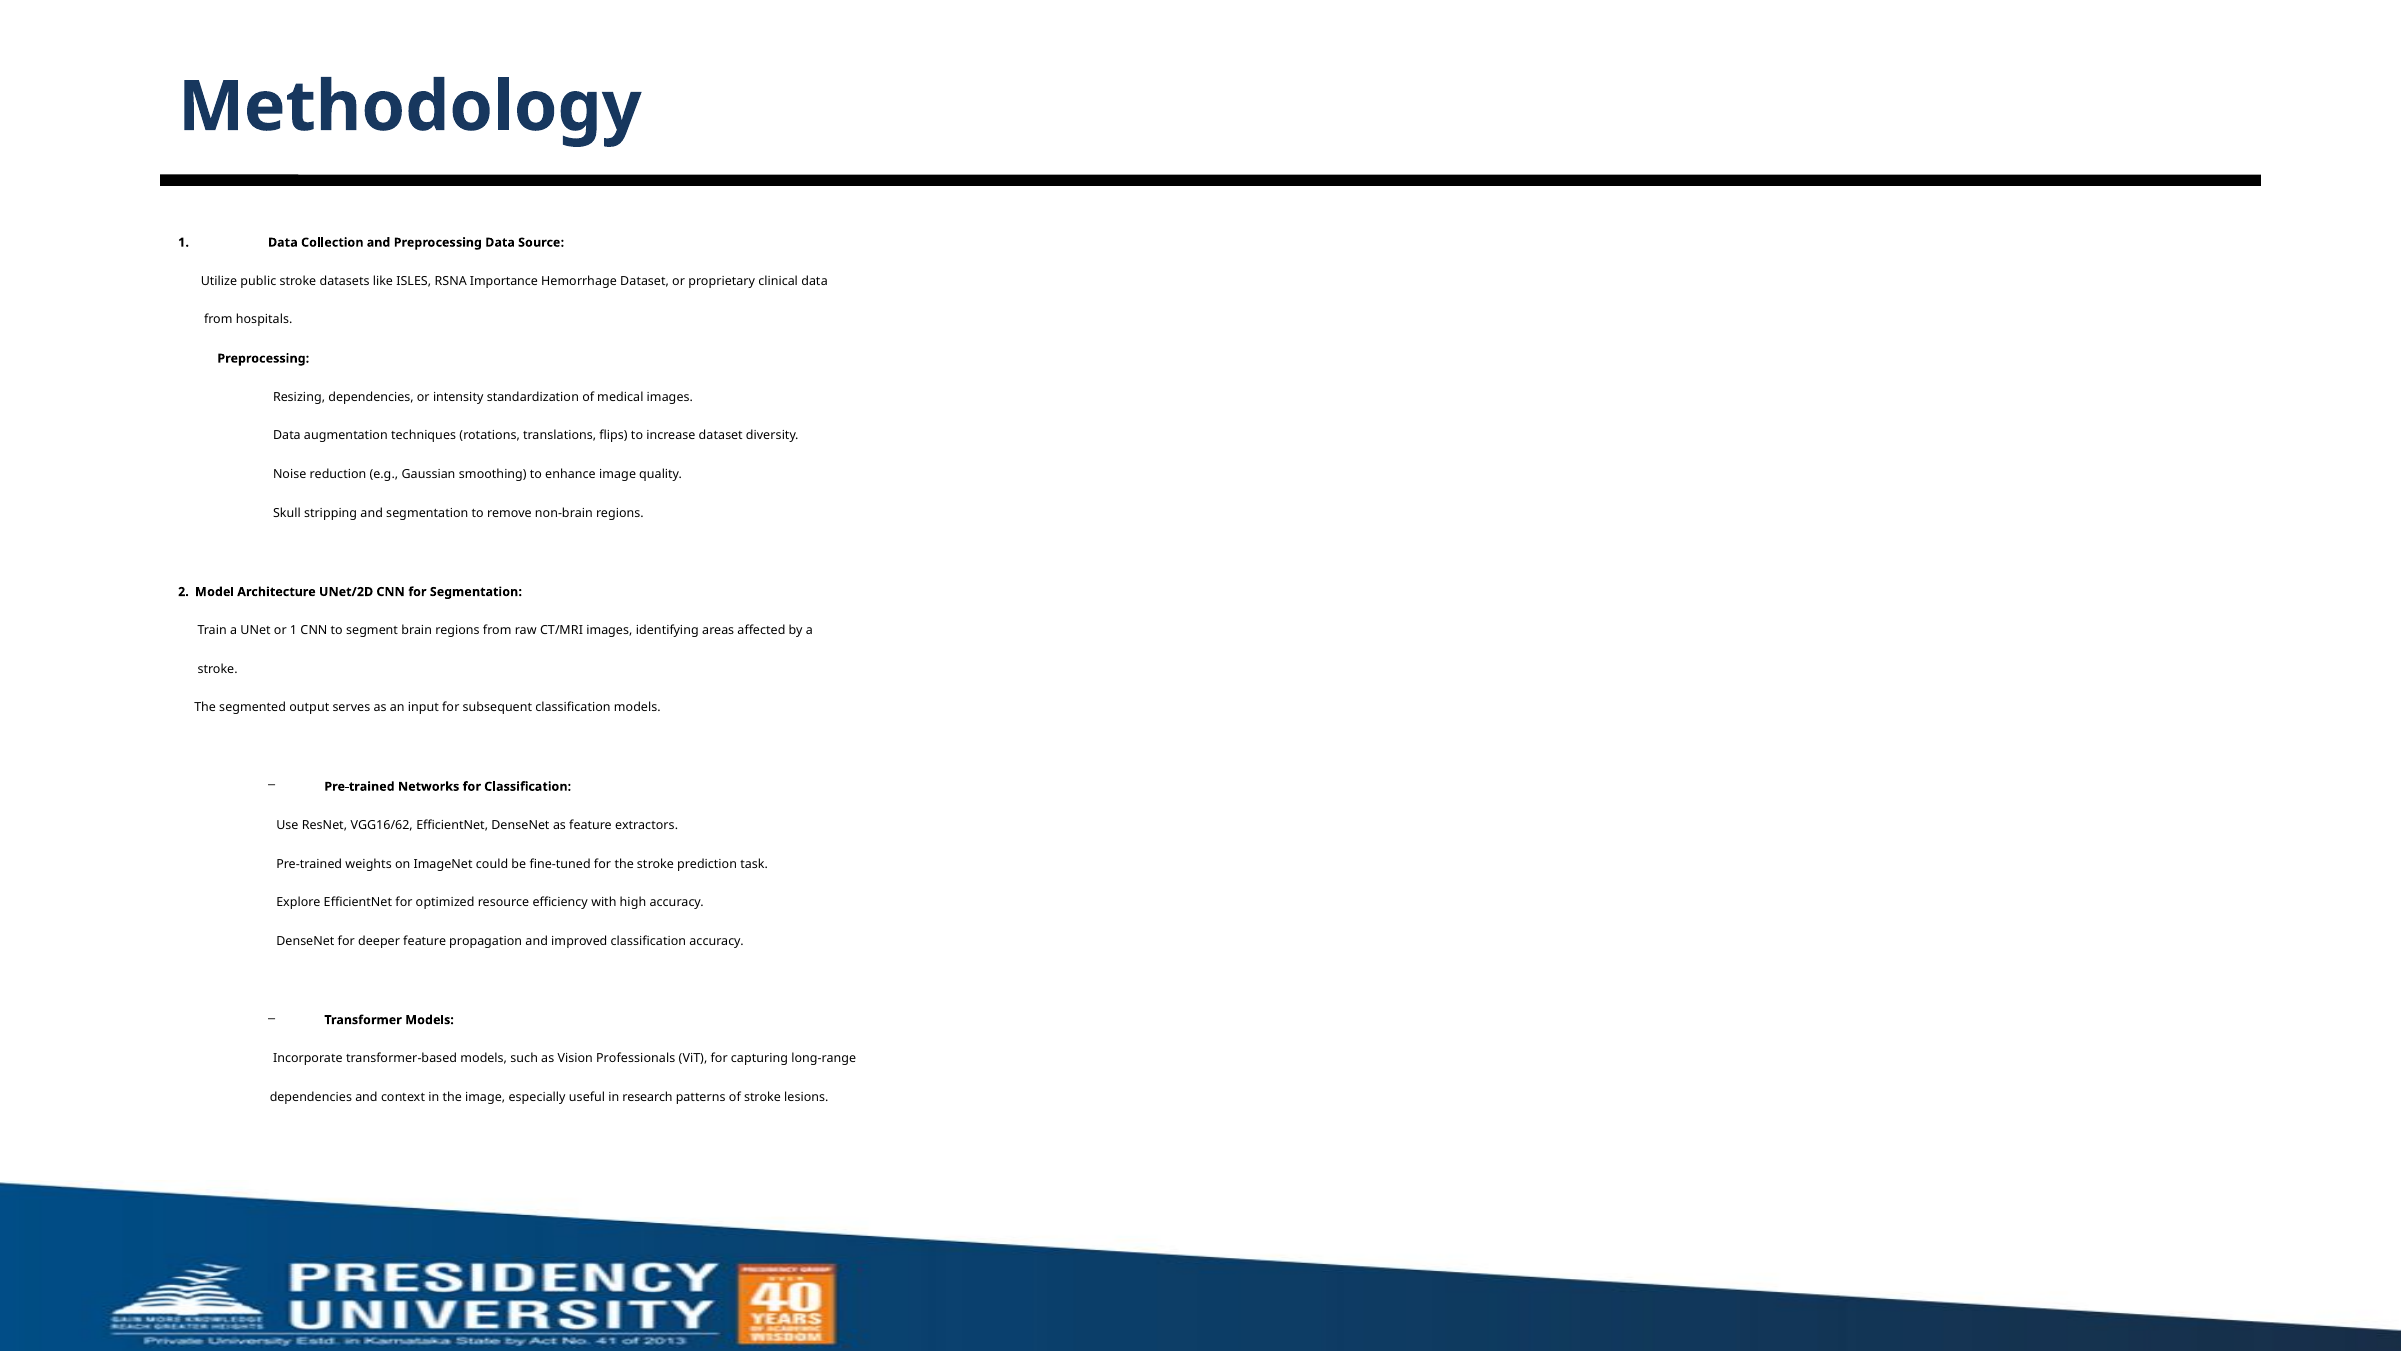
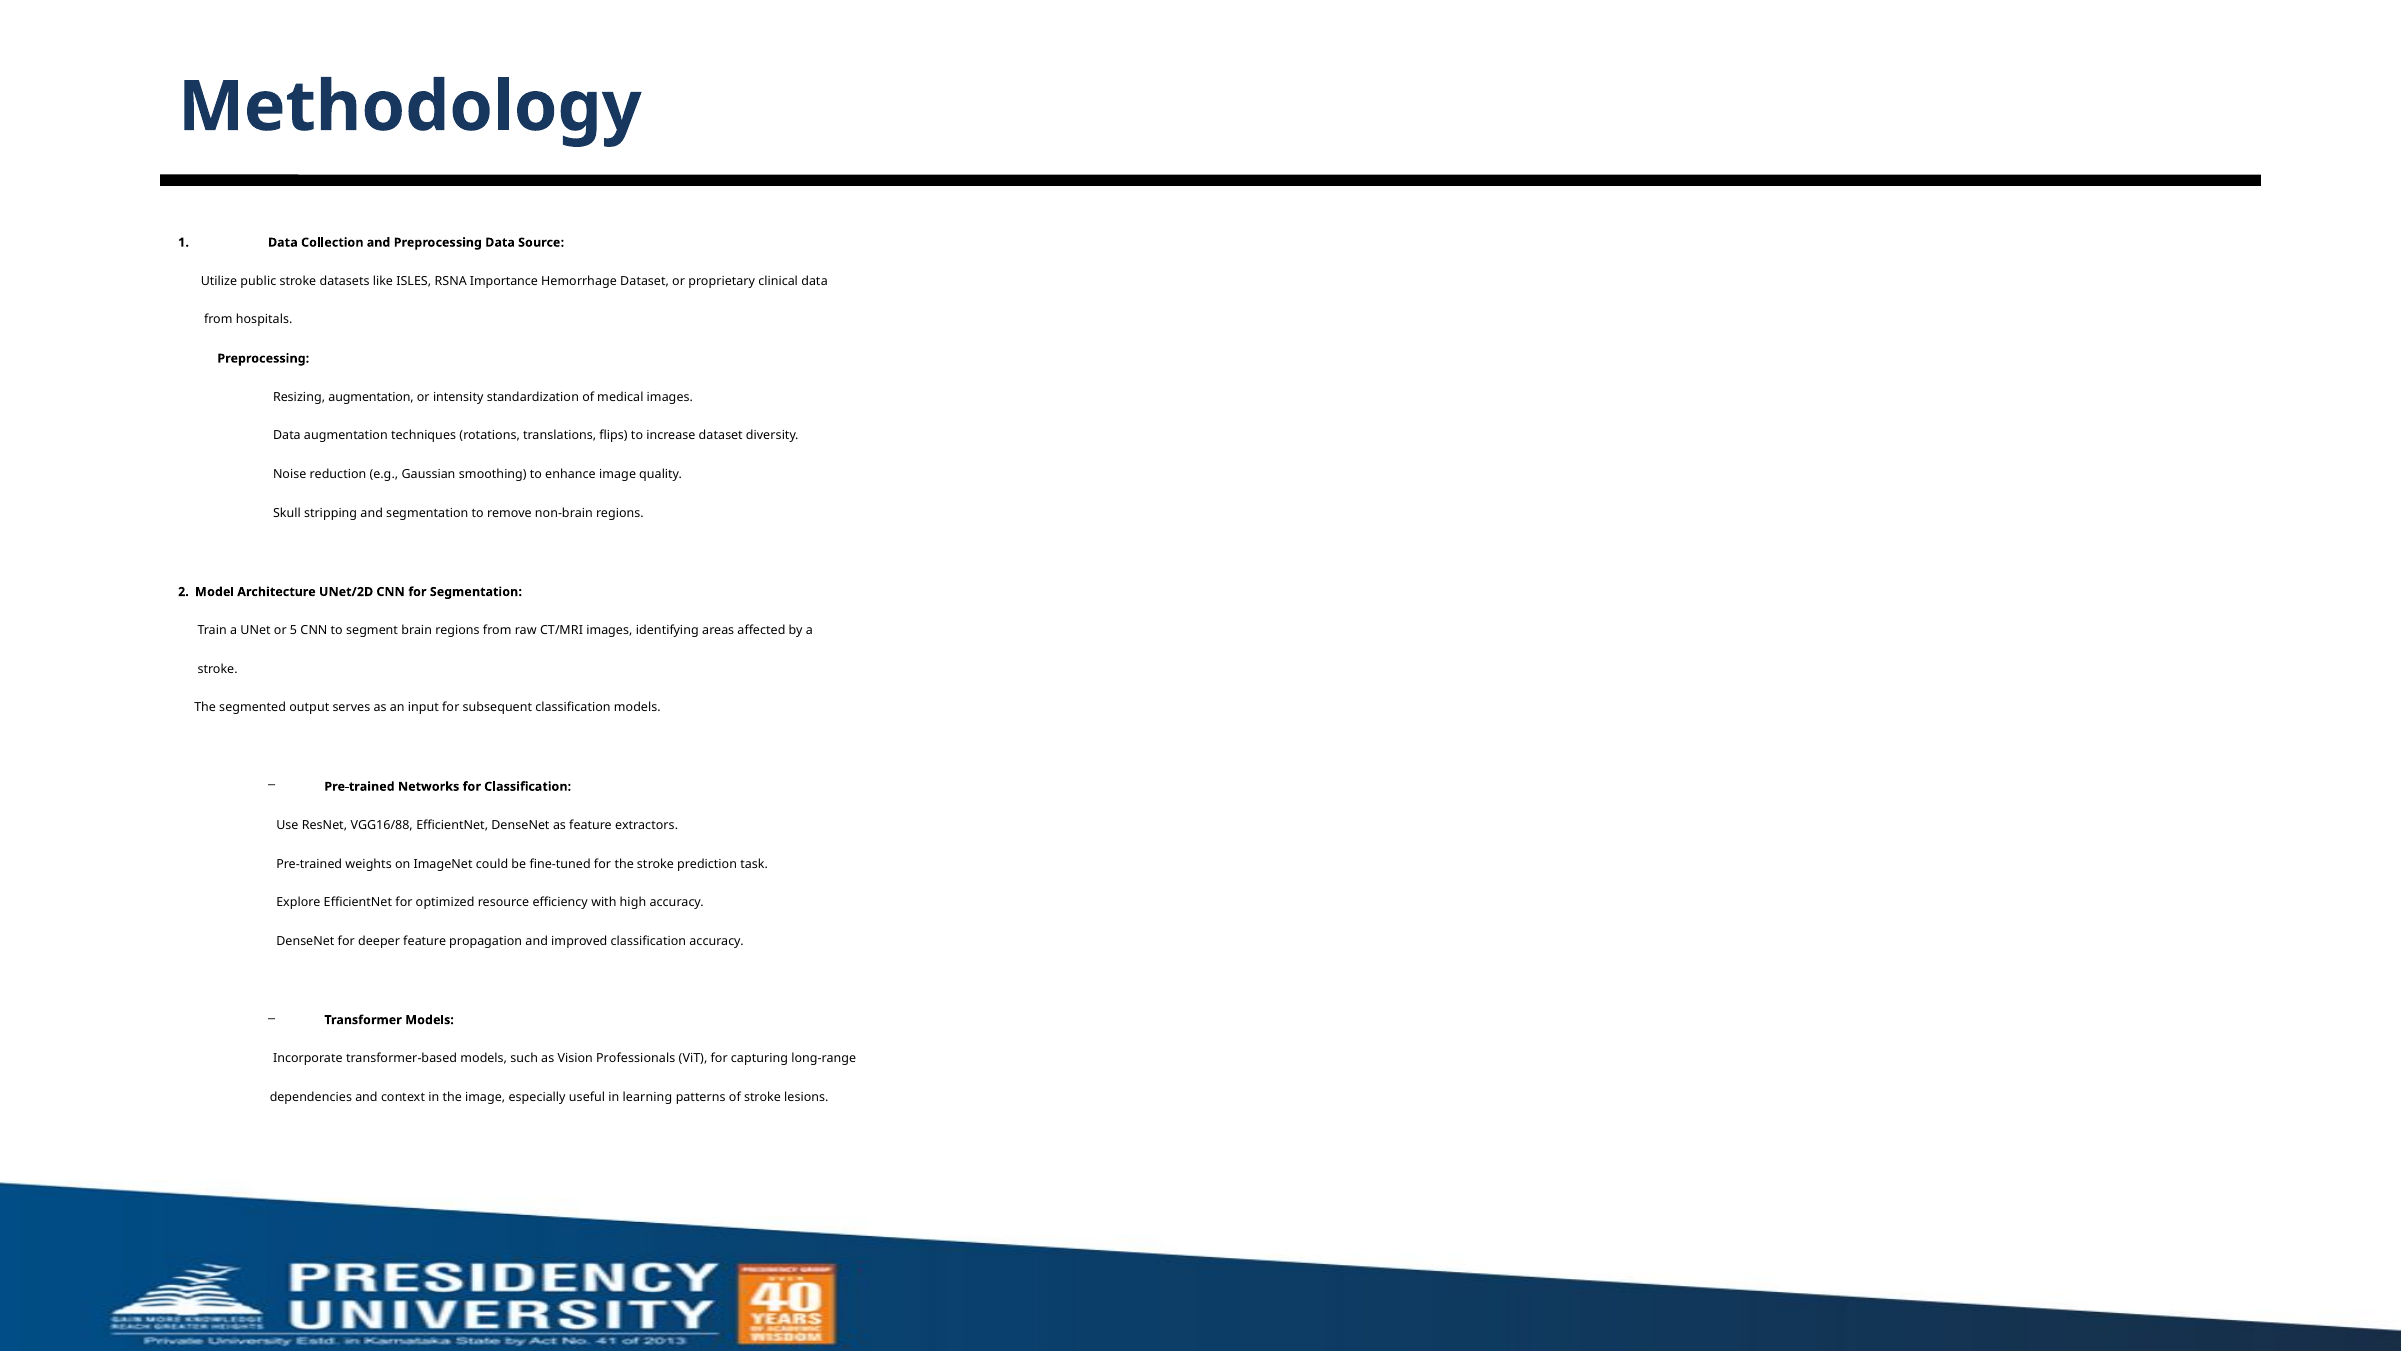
Resizing dependencies: dependencies -> augmentation
or 1: 1 -> 5
VGG16/62: VGG16/62 -> VGG16/88
research: research -> learning
